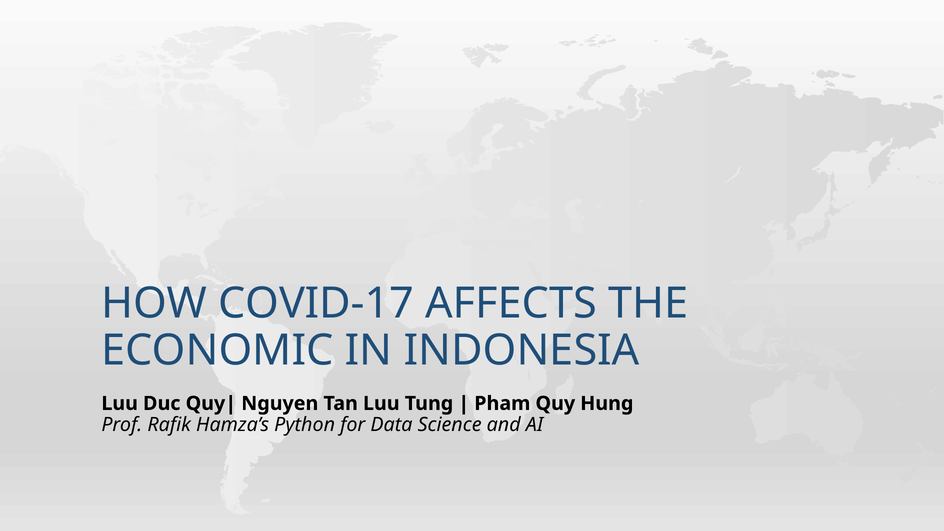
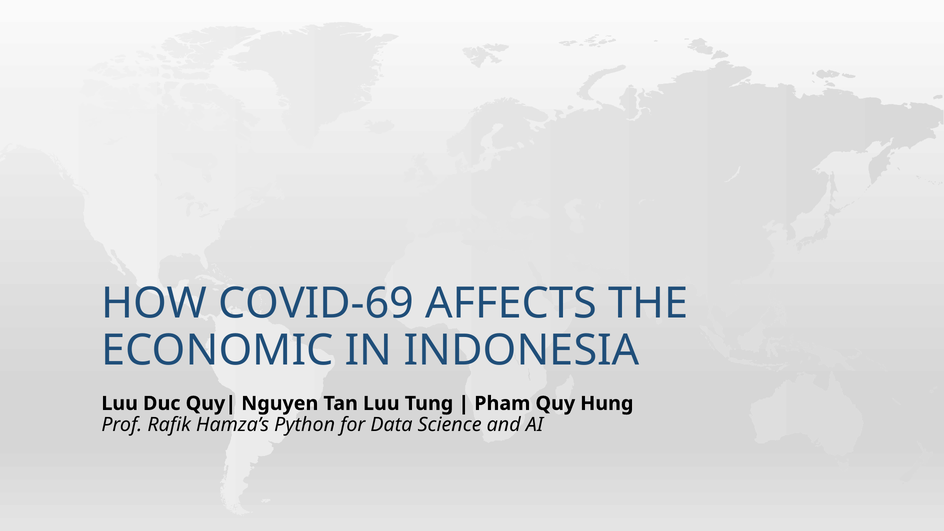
COVID-17: COVID-17 -> COVID-69
